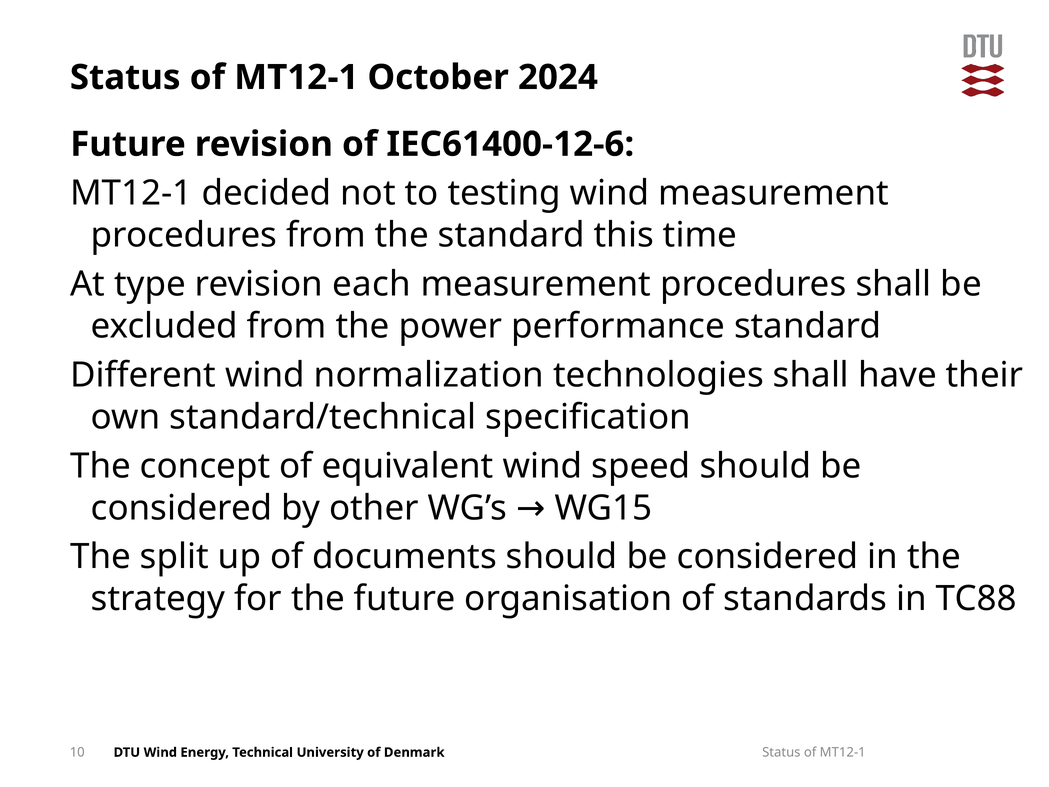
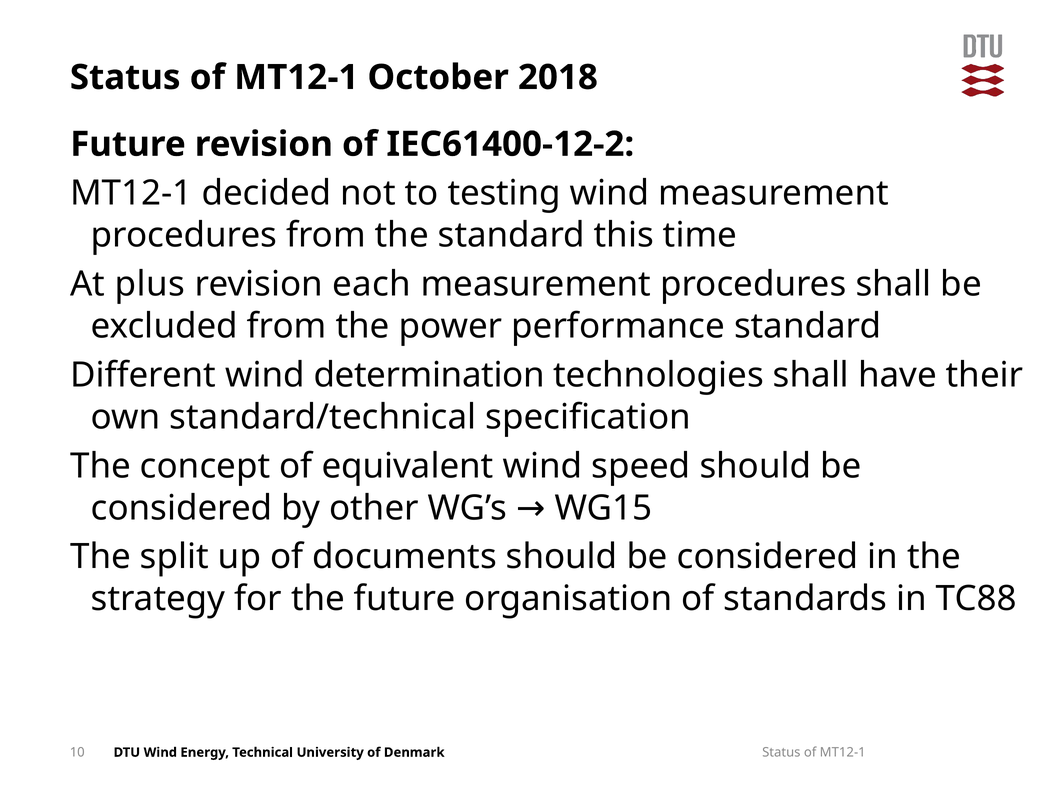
2024: 2024 -> 2018
IEC61400-12-6: IEC61400-12-6 -> IEC61400-12-2
type: type -> plus
normalization: normalization -> determination
